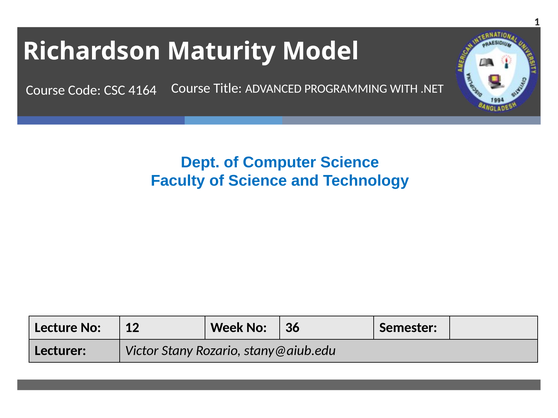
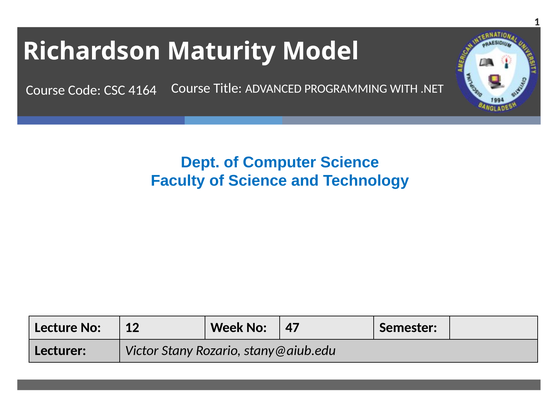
36: 36 -> 47
